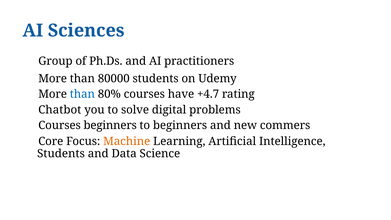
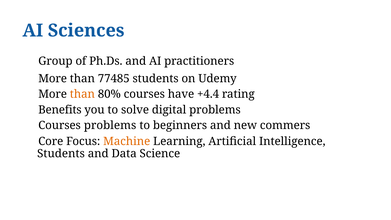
80000: 80000 -> 77485
than at (82, 94) colour: blue -> orange
+4.7: +4.7 -> +4.4
Chatbot: Chatbot -> Benefits
Courses beginners: beginners -> problems
